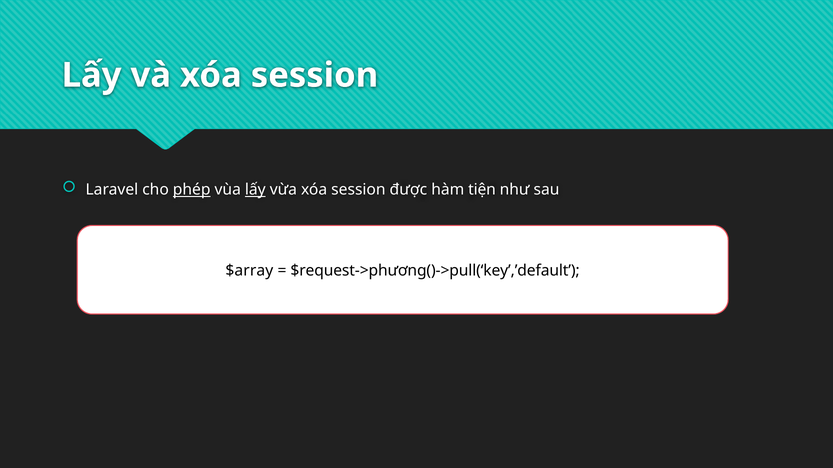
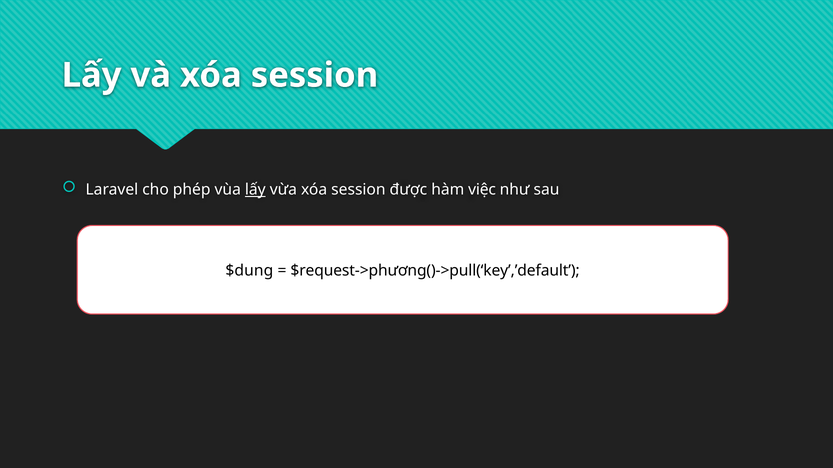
phép underline: present -> none
tiện: tiện -> việc
$array: $array -> $dung
